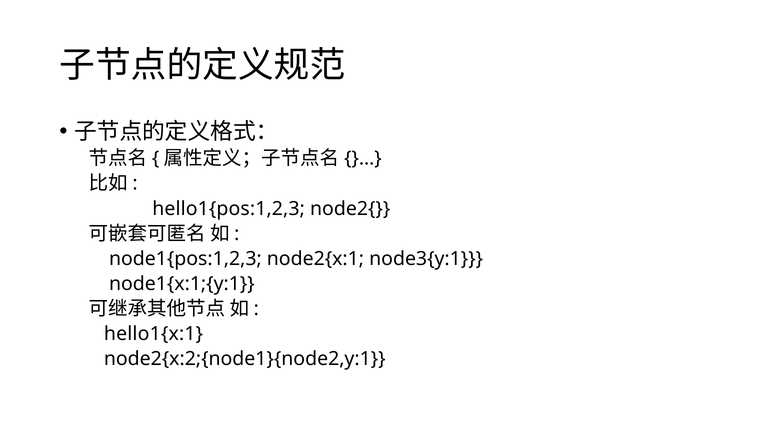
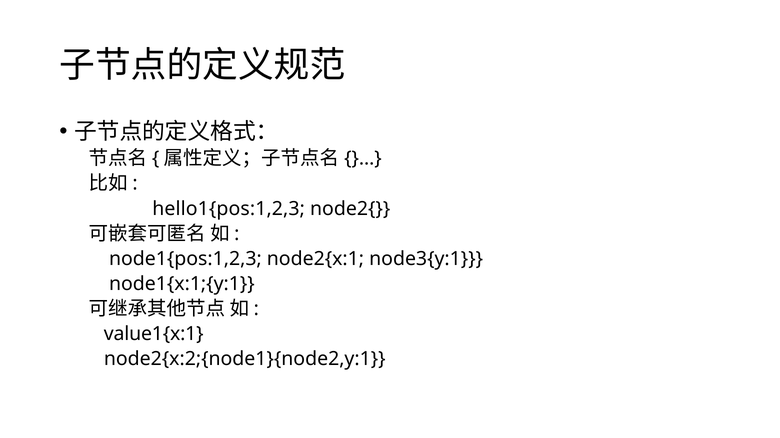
hello1{x:1: hello1{x:1 -> value1{x:1
